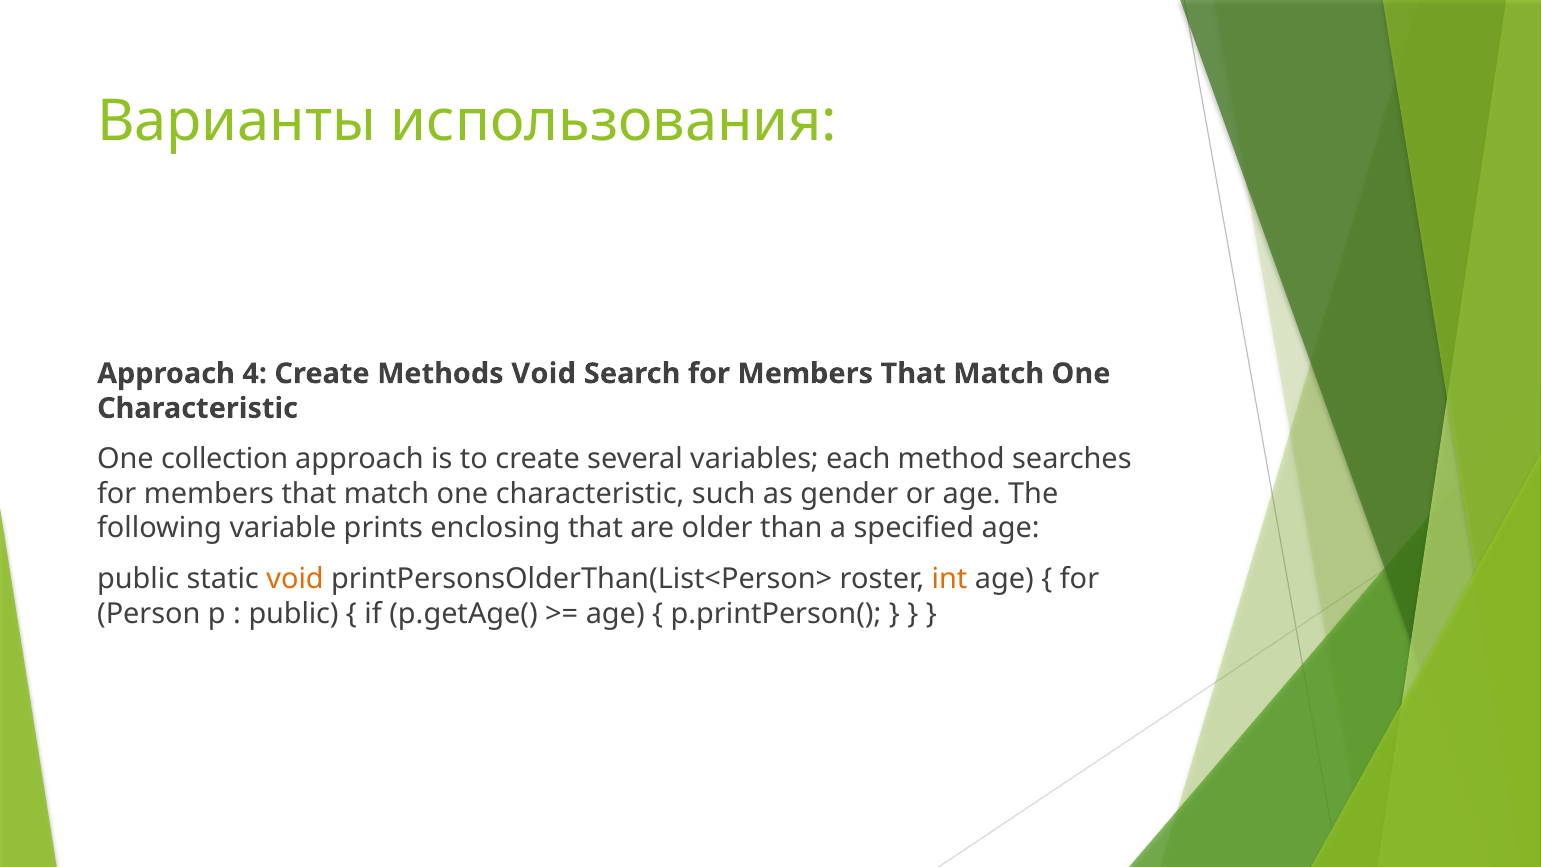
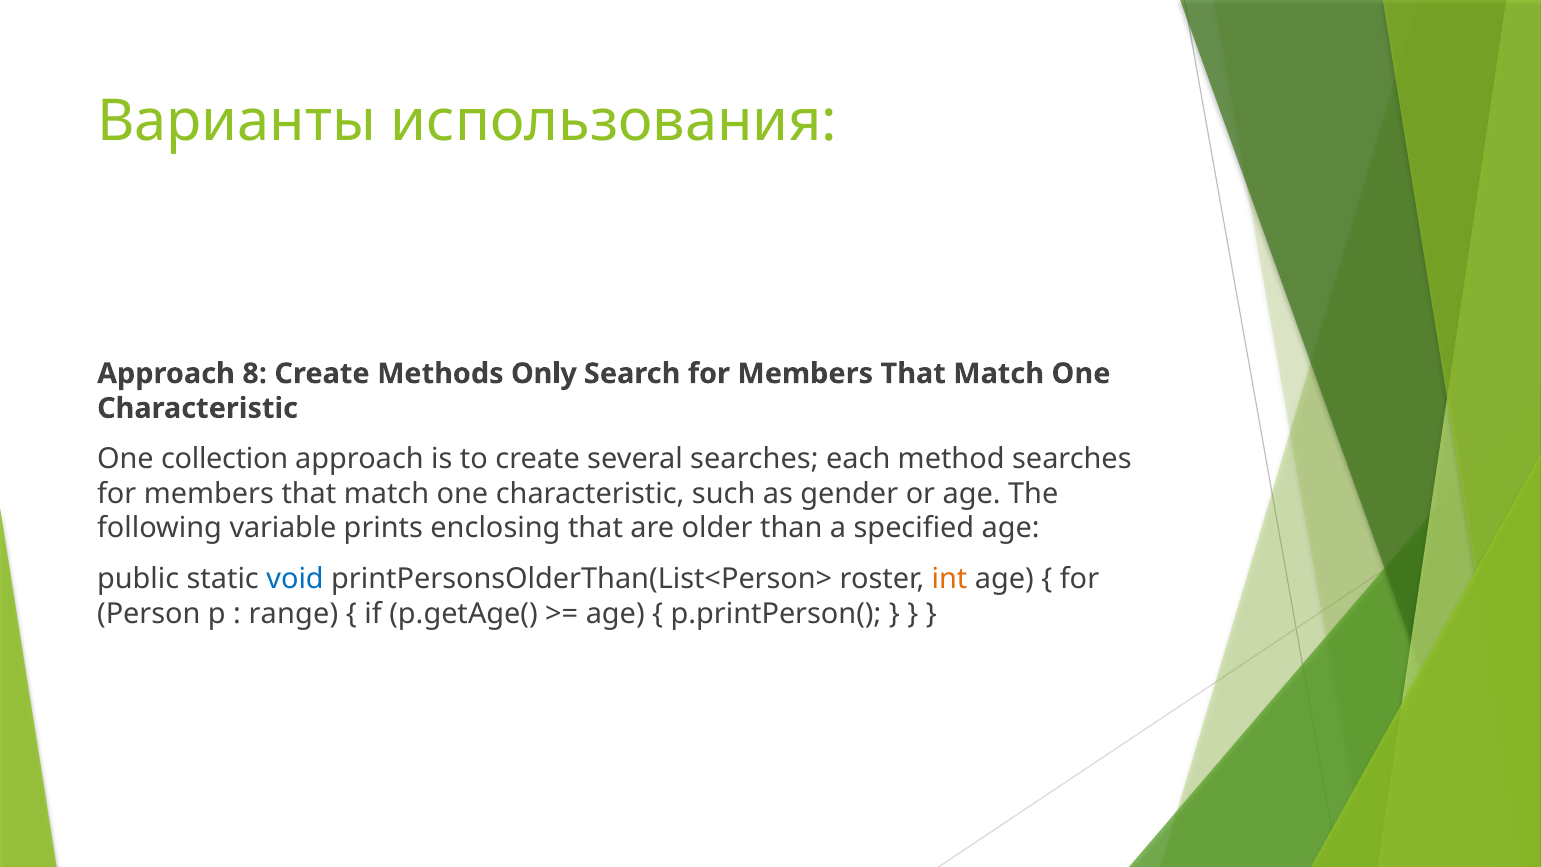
4: 4 -> 8
Methods Void: Void -> Only
several variables: variables -> searches
void at (295, 579) colour: orange -> blue
public at (294, 614): public -> range
